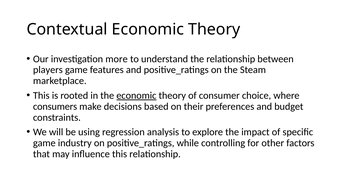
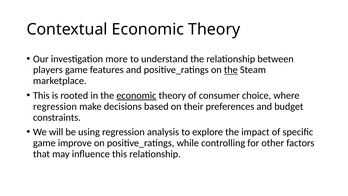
the at (231, 70) underline: none -> present
consumers at (55, 106): consumers -> regression
industry: industry -> improve
